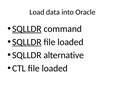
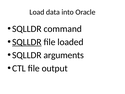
SQLLDR at (27, 29) underline: present -> none
alternative: alternative -> arguments
CTL file loaded: loaded -> output
